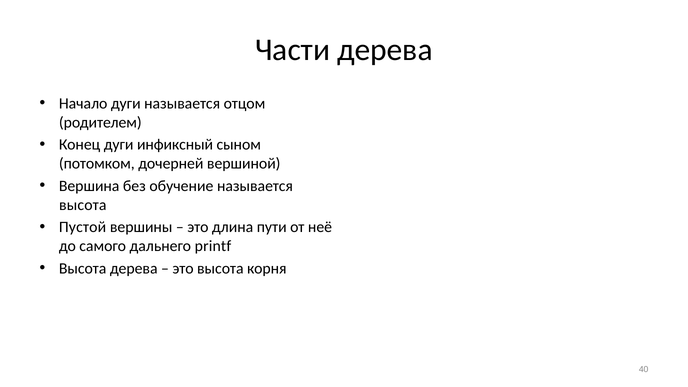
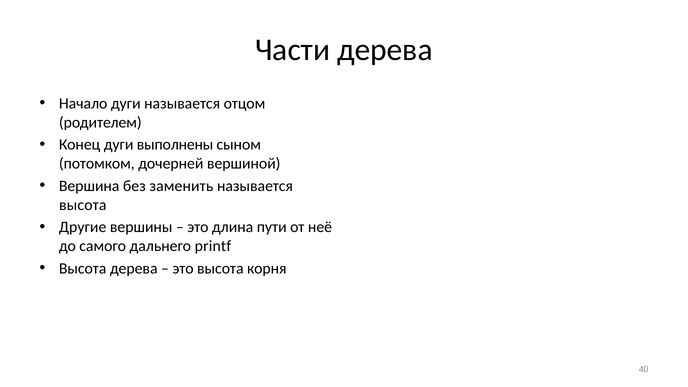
инфиксный: инфиксный -> выполнены
обучение: обучение -> заменить
Пустой: Пустой -> Другие
